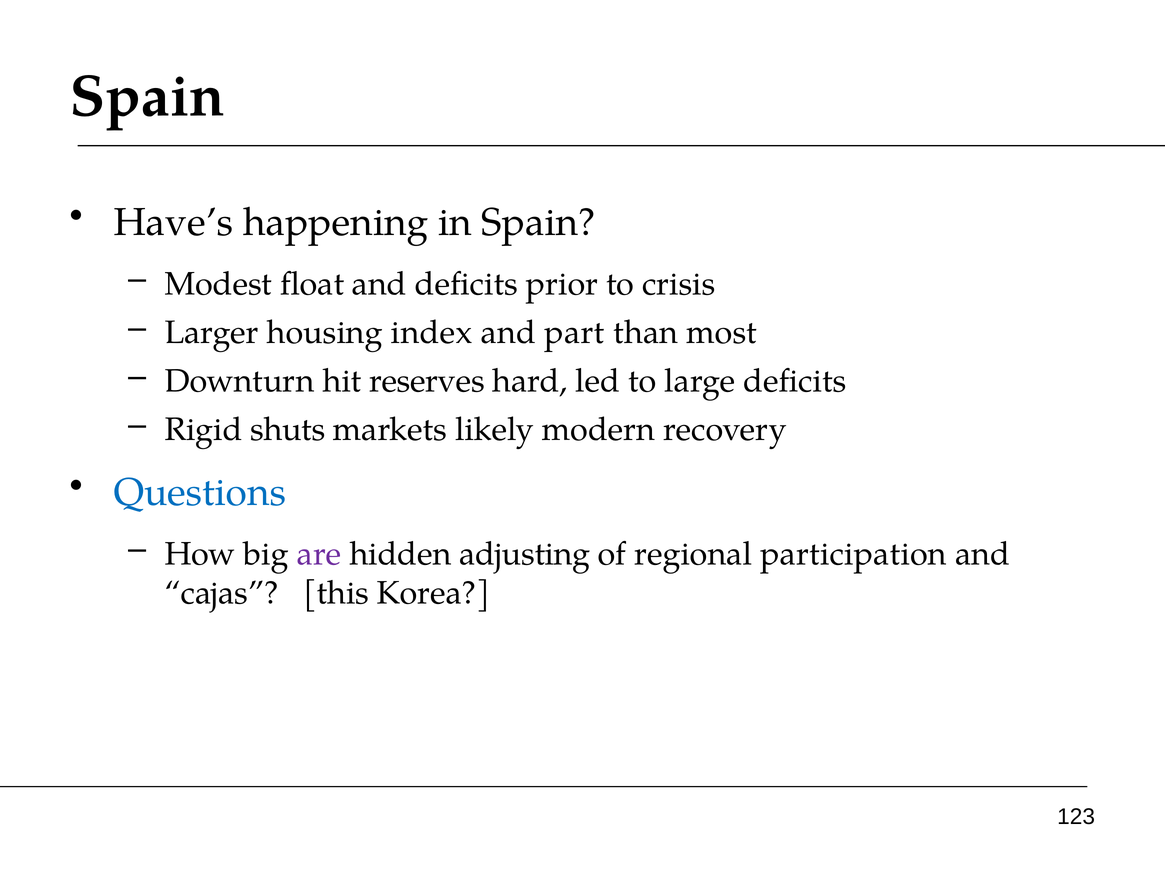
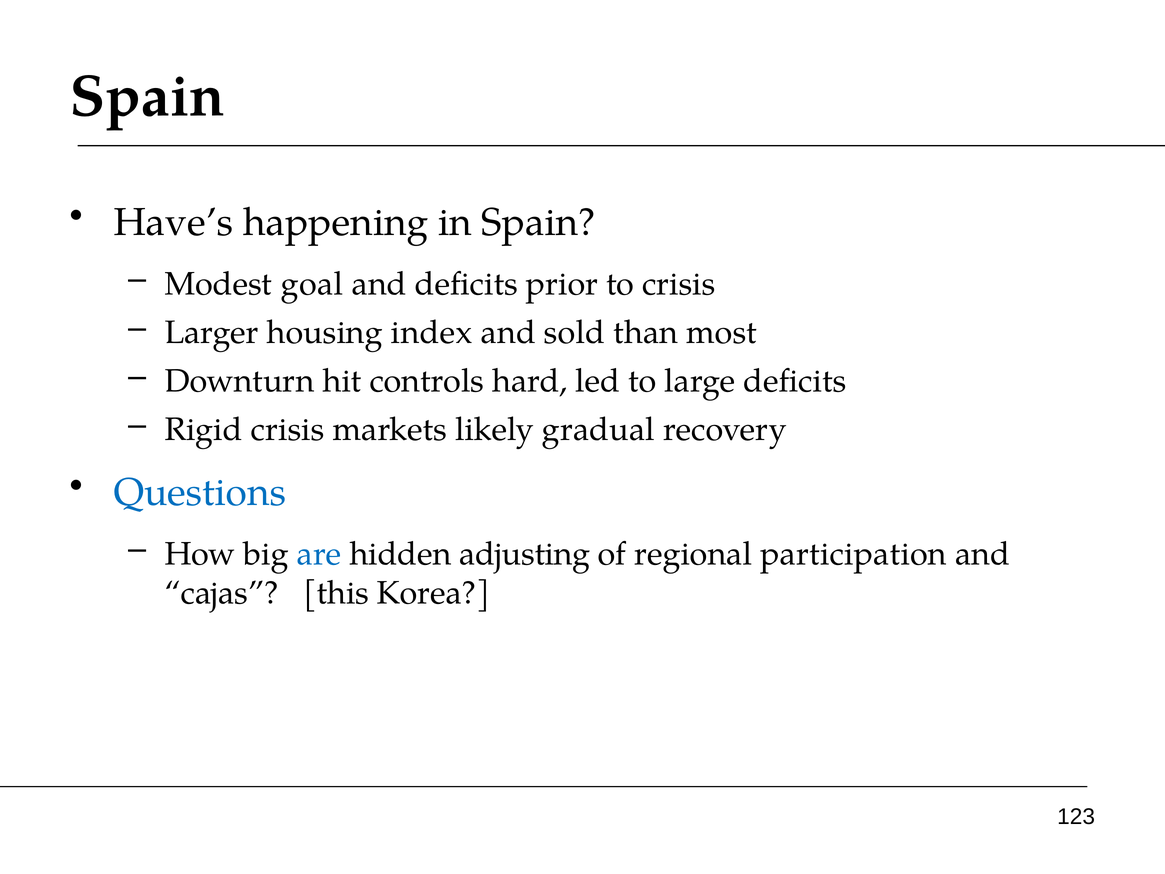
float: float -> goal
part: part -> sold
reserves: reserves -> controls
Rigid shuts: shuts -> crisis
modern: modern -> gradual
are colour: purple -> blue
